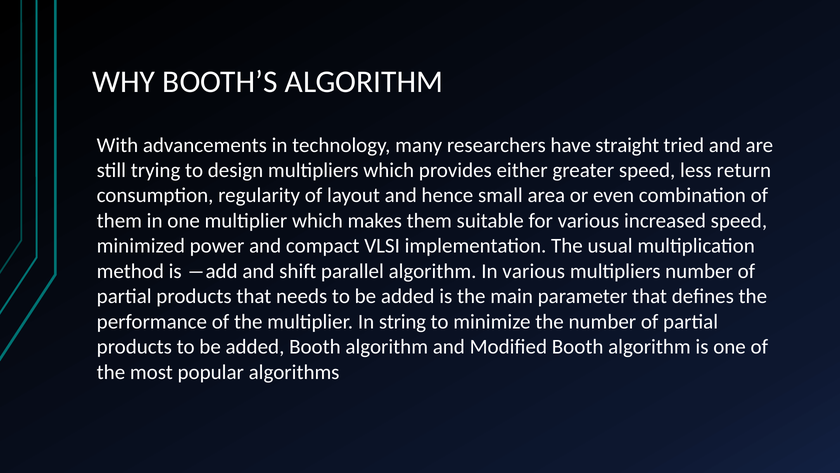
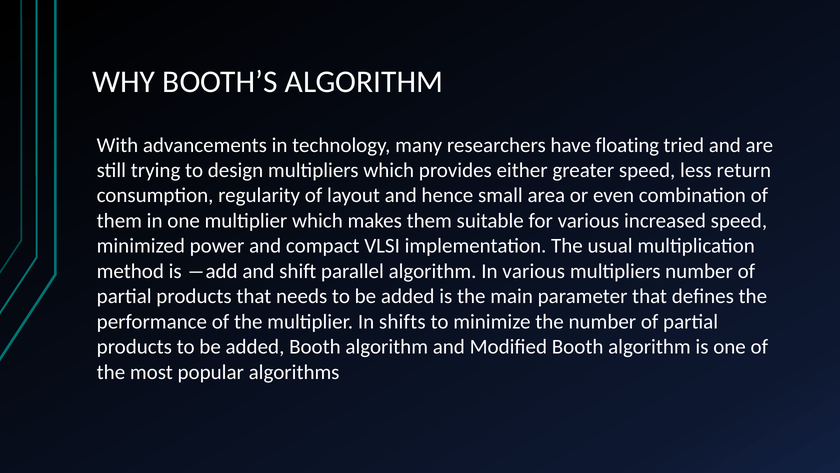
straight: straight -> floating
string: string -> shifts
